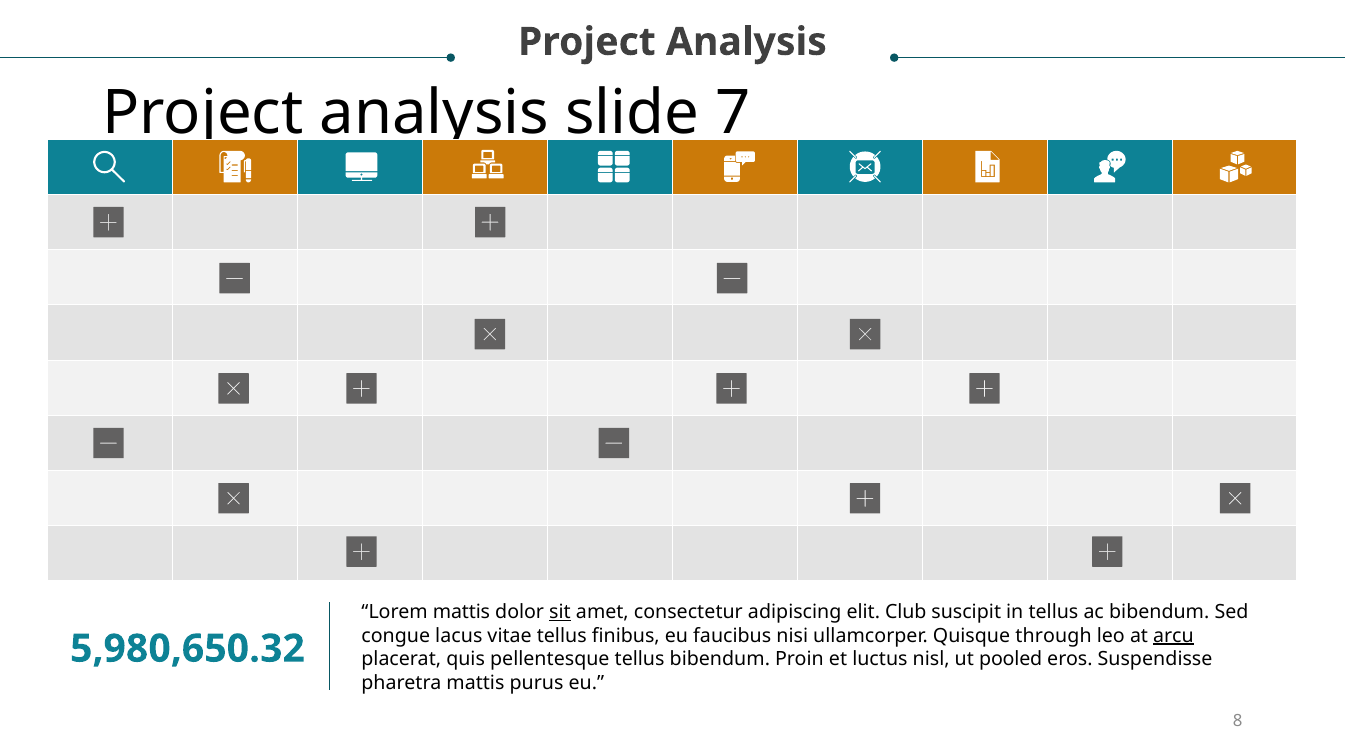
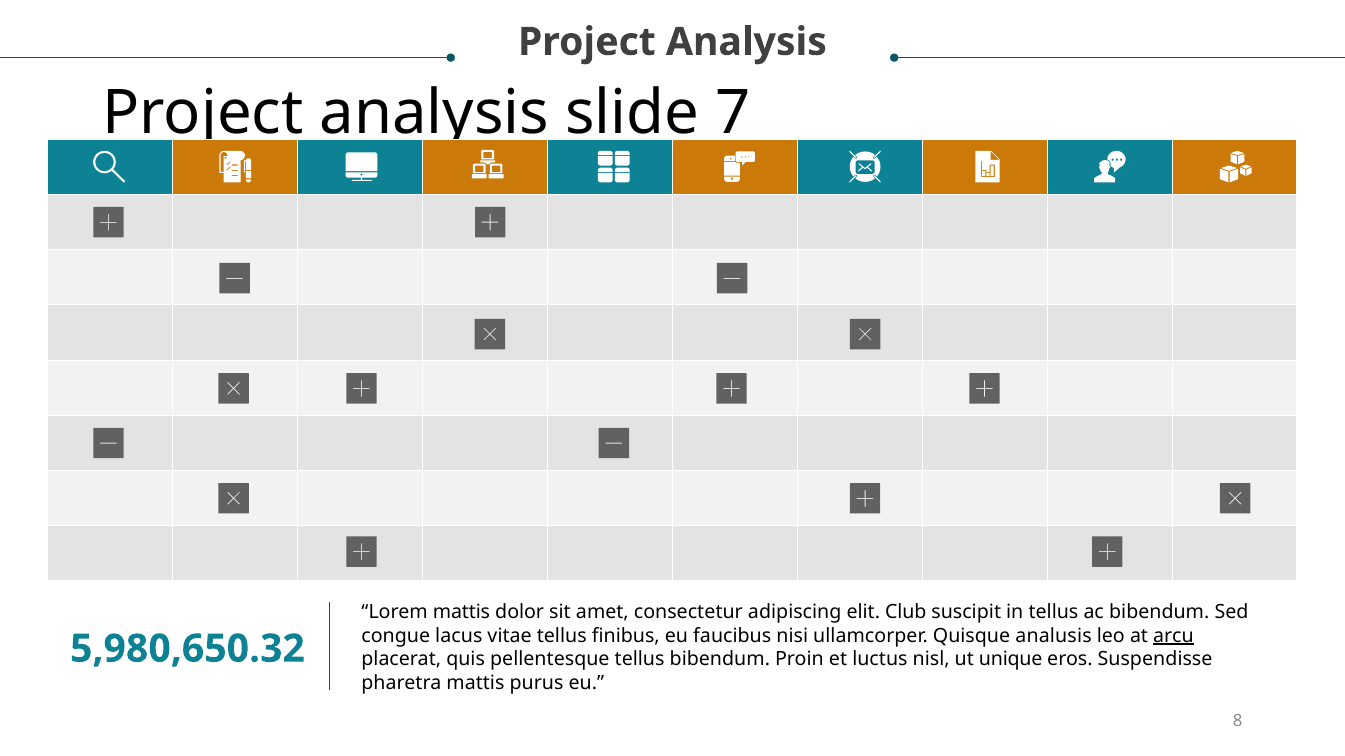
sit underline: present -> none
through: through -> analusis
pooled: pooled -> unique
